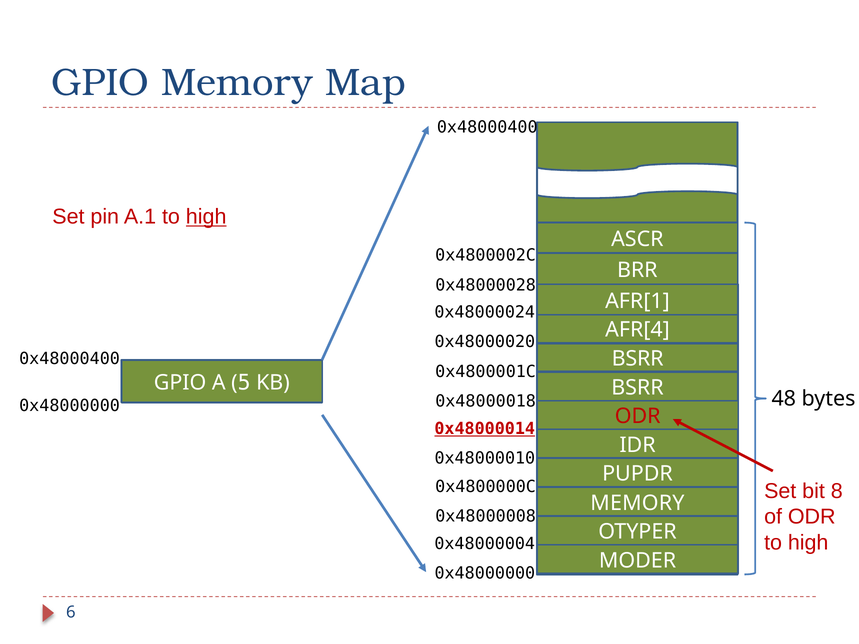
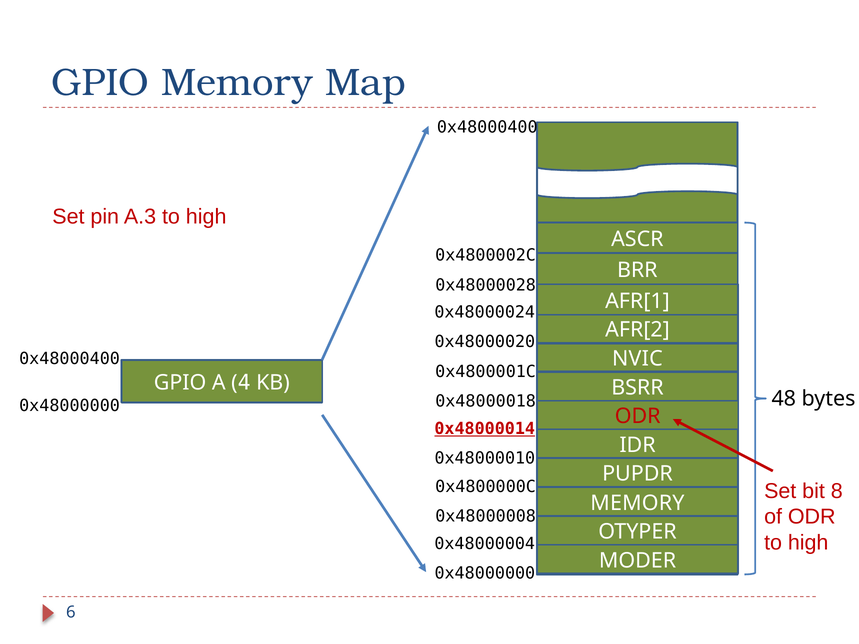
A.1: A.1 -> A.3
high at (206, 217) underline: present -> none
AFR[4: AFR[4 -> AFR[2
BSRR at (638, 359): BSRR -> NVIC
5: 5 -> 4
